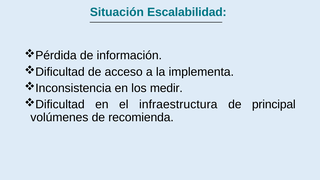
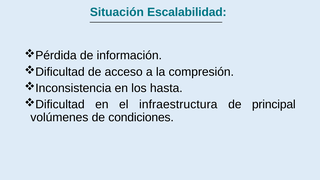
implementa: implementa -> compresión
medir: medir -> hasta
recomienda: recomienda -> condiciones
